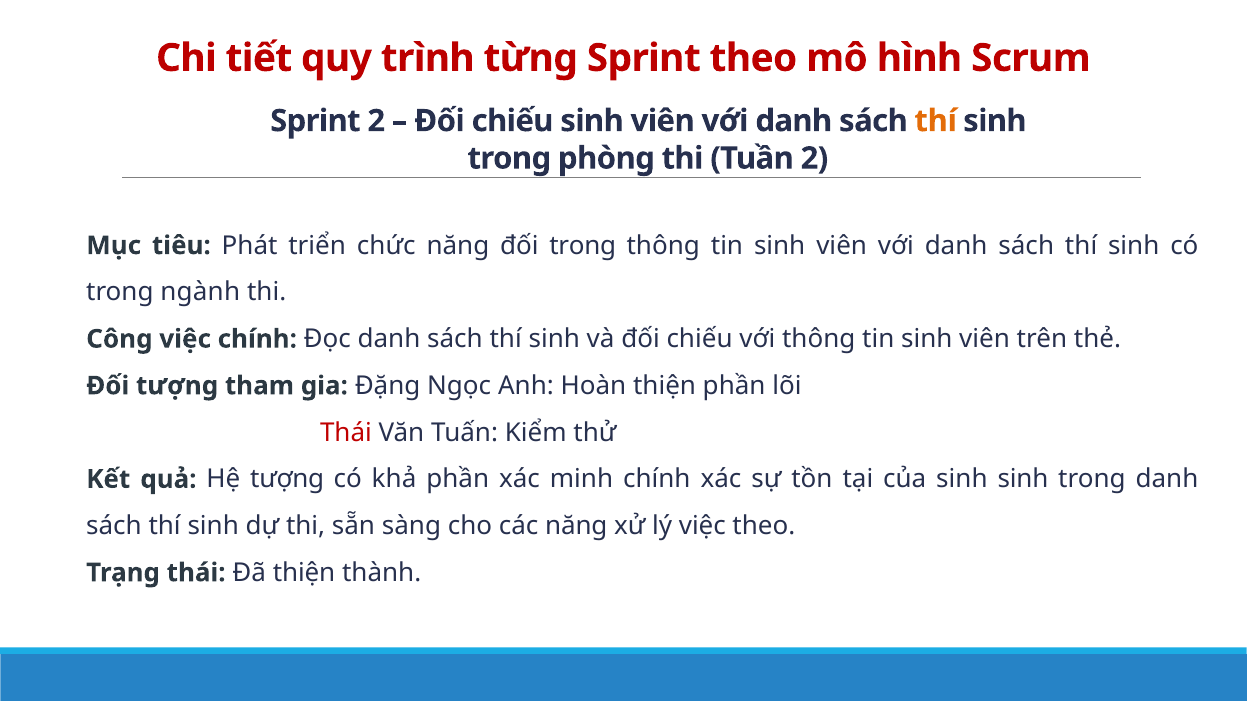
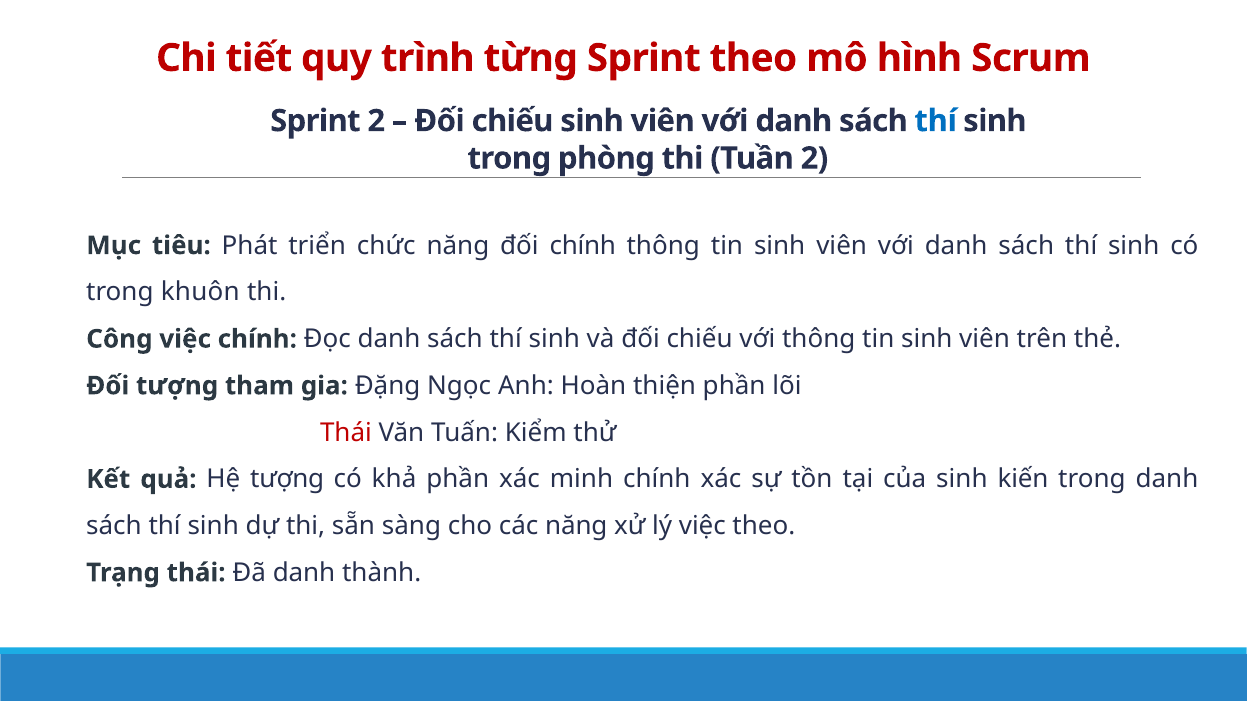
thí at (936, 121) colour: orange -> blue
đối trong: trong -> chính
ngành: ngành -> khuôn
sinh sinh: sinh -> kiến
Đã thiện: thiện -> danh
